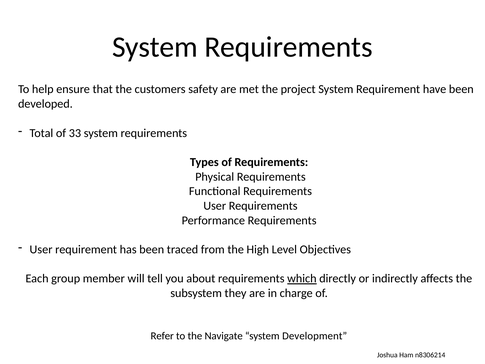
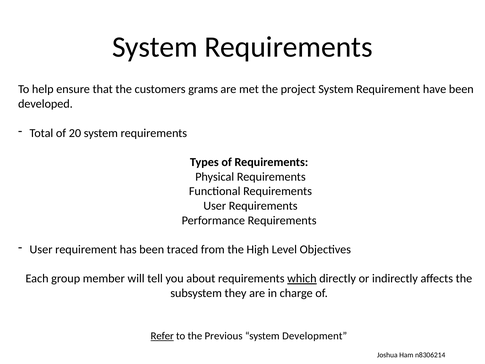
safety: safety -> grams
33: 33 -> 20
Refer underline: none -> present
Navigate: Navigate -> Previous
